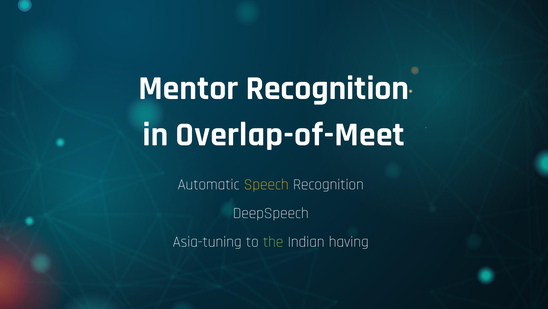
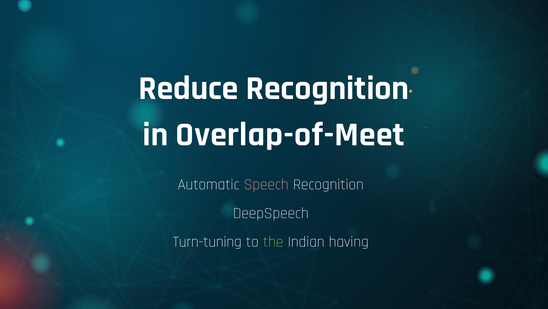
Mentor: Mentor -> Reduce
Speech colour: yellow -> pink
Asia-tuning: Asia-tuning -> Turn-tuning
